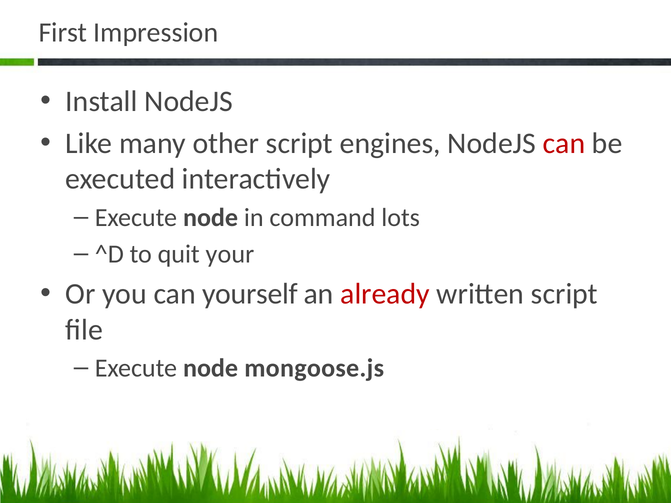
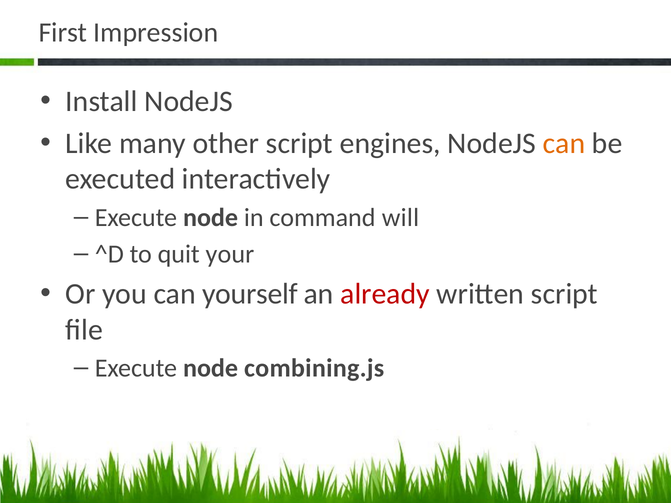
can at (564, 143) colour: red -> orange
lots: lots -> will
mongoose.js: mongoose.js -> combining.js
